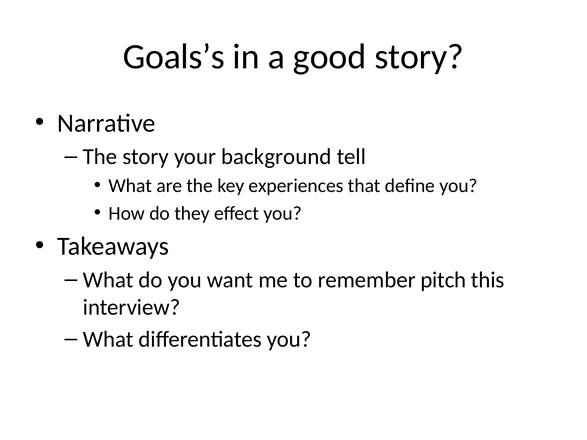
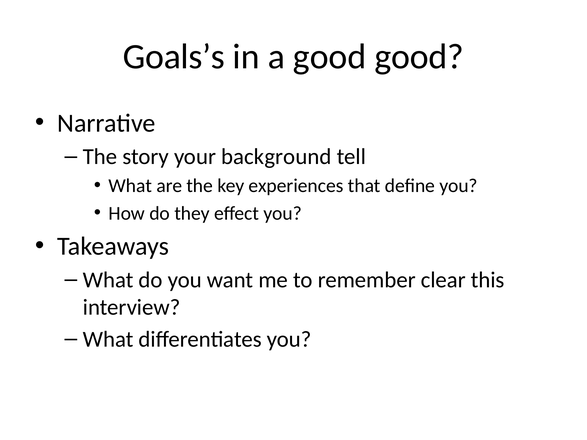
good story: story -> good
pitch: pitch -> clear
